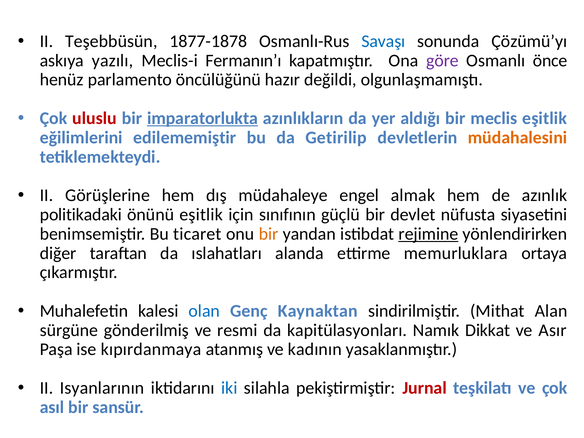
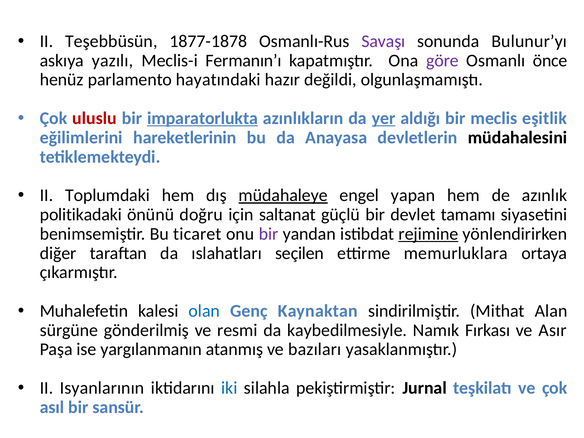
Savaşı colour: blue -> purple
Çözümü’yı: Çözümü’yı -> Bulunur’yı
öncülüğünü: öncülüğünü -> hayatındaki
yer underline: none -> present
edilememiştir: edilememiştir -> hareketlerinin
Getirilip: Getirilip -> Anayasa
müdahalesini colour: orange -> black
Görüşlerine: Görüşlerine -> Toplumdaki
müdahaleye underline: none -> present
almak: almak -> yapan
önünü eşitlik: eşitlik -> doğru
sınıfının: sınıfının -> saltanat
nüfusta: nüfusta -> tamamı
bir at (269, 234) colour: orange -> purple
alanda: alanda -> seçilen
kapitülasyonları: kapitülasyonları -> kaybedilmesiyle
Dikkat: Dikkat -> Fırkası
kıpırdanmaya: kıpırdanmaya -> yargılanmanın
kadının: kadının -> bazıları
Jurnal colour: red -> black
